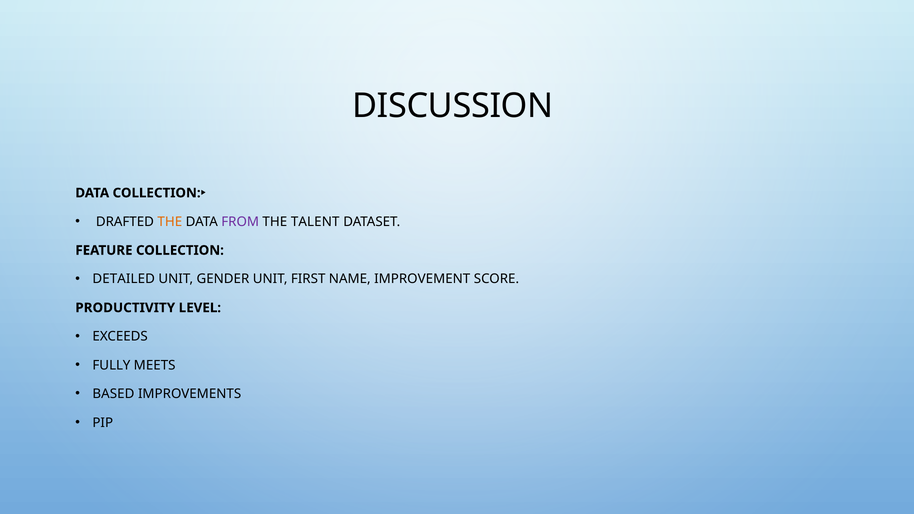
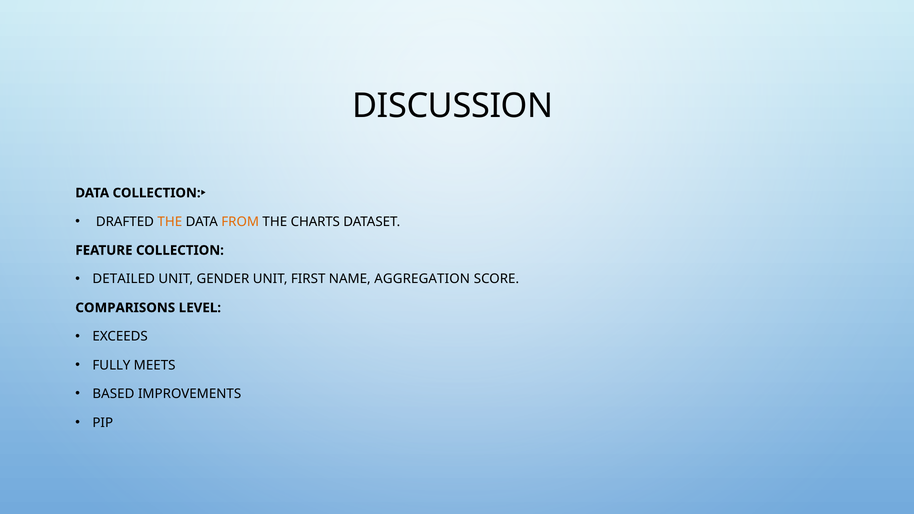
FROM colour: purple -> orange
TALENT: TALENT -> CHARTS
IMPROVEMENT: IMPROVEMENT -> AGGREGATION
PRODUCTIVITY: PRODUCTIVITY -> COMPARISONS
